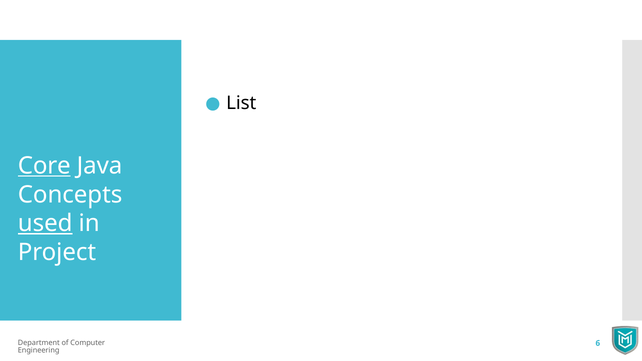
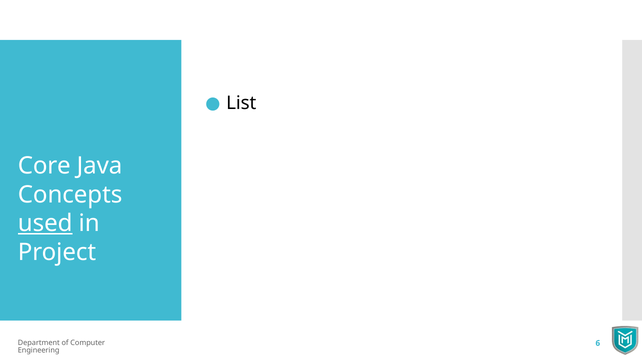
Core underline: present -> none
